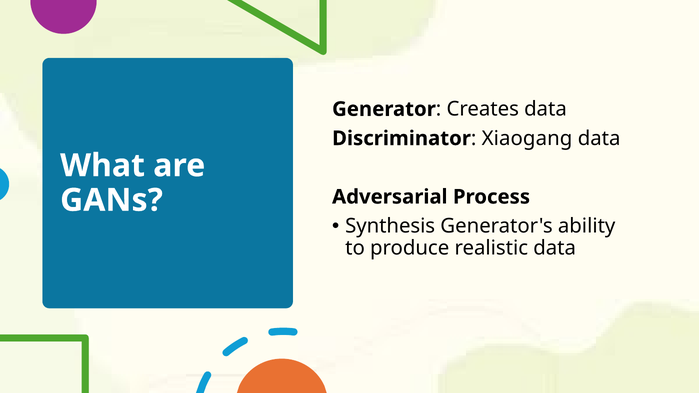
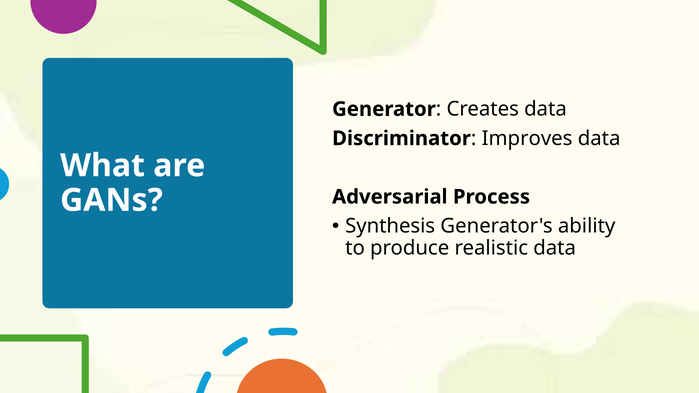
Xiaogang: Xiaogang -> Improves
